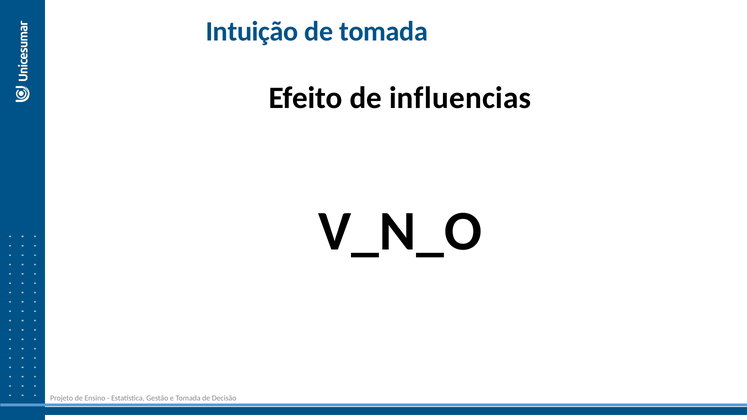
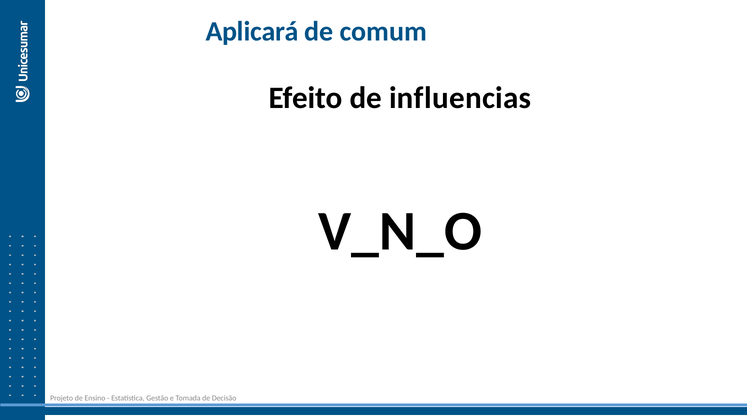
Intuição: Intuição -> Aplicará
de tomada: tomada -> comum
